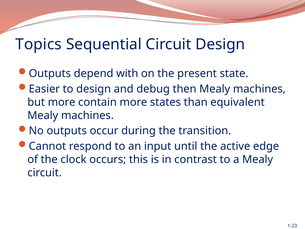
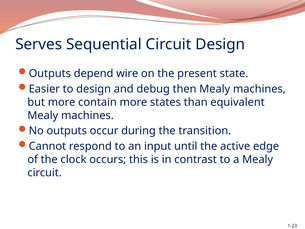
Topics: Topics -> Serves
with: with -> wire
